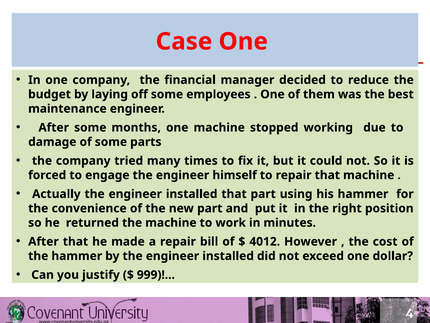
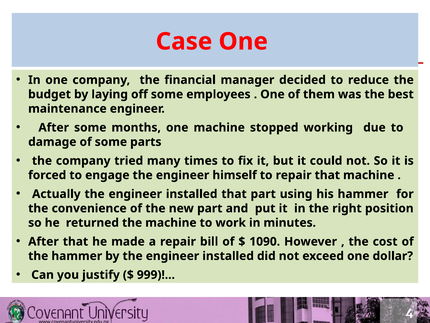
4012: 4012 -> 1090
